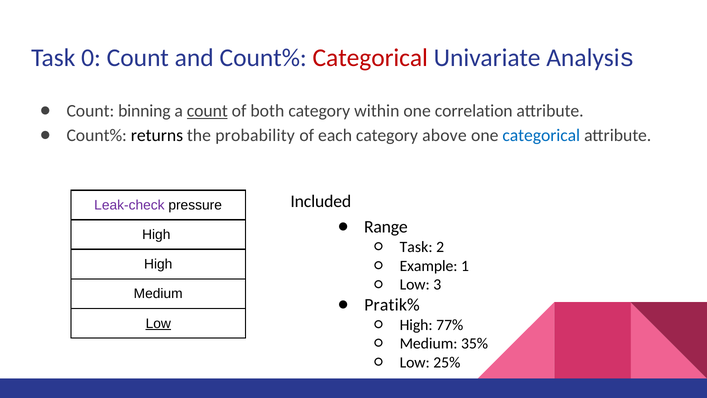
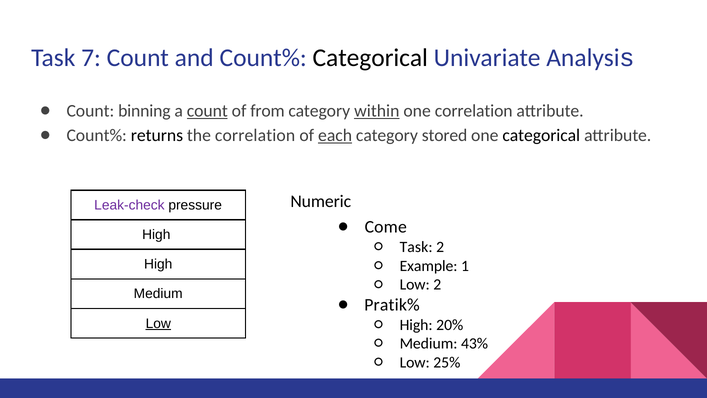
0: 0 -> 7
Categorical at (370, 58) colour: red -> black
both: both -> from
within underline: none -> present
the probability: probability -> correlation
each underline: none -> present
above: above -> stored
categorical at (541, 135) colour: blue -> black
Included: Included -> Numeric
Range: Range -> Come
Low 3: 3 -> 2
77%: 77% -> 20%
35%: 35% -> 43%
